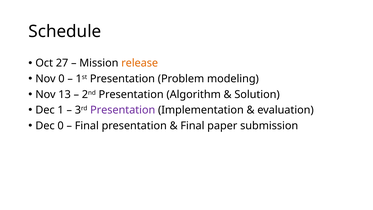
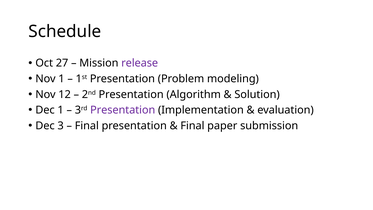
release colour: orange -> purple
Nov 0: 0 -> 1
13: 13 -> 12
Dec 0: 0 -> 3
